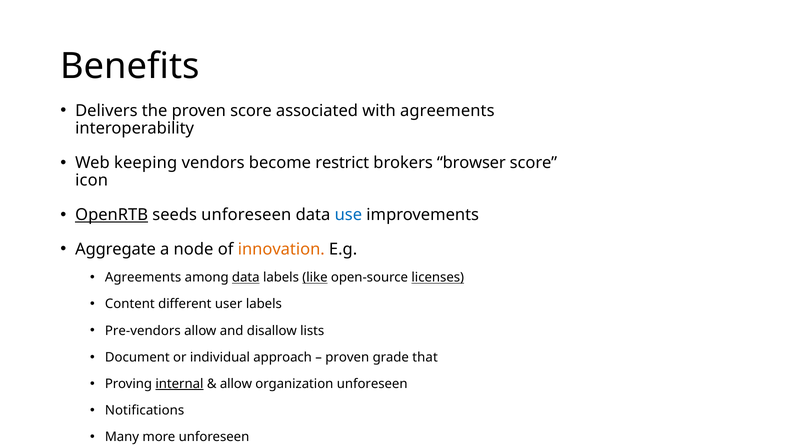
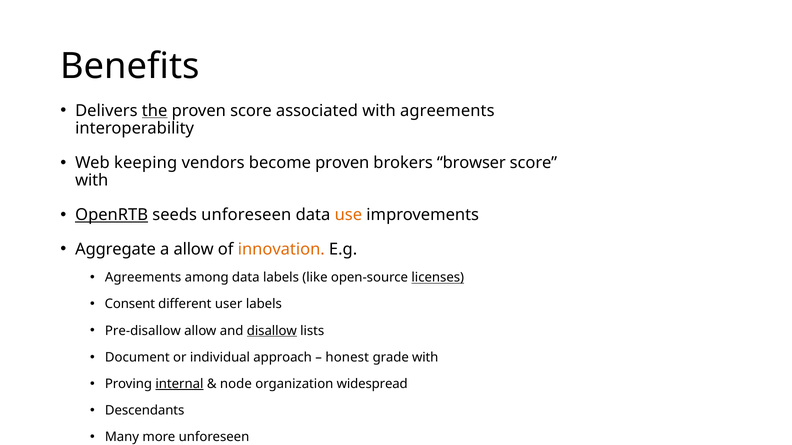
the underline: none -> present
become restrict: restrict -> proven
icon at (92, 181): icon -> with
use colour: blue -> orange
a node: node -> allow
data at (246, 278) underline: present -> none
like underline: present -> none
Content: Content -> Consent
Pre-vendors: Pre-vendors -> Pre-disallow
disallow underline: none -> present
proven at (347, 358): proven -> honest
grade that: that -> with
allow at (236, 384): allow -> node
organization unforeseen: unforeseen -> widespread
Notifications: Notifications -> Descendants
